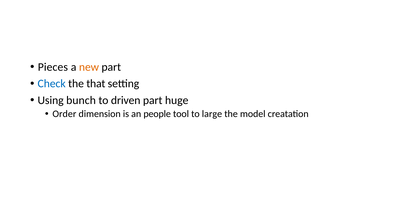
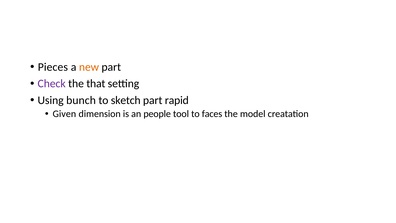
Check colour: blue -> purple
driven: driven -> sketch
huge: huge -> rapid
Order: Order -> Given
large: large -> faces
